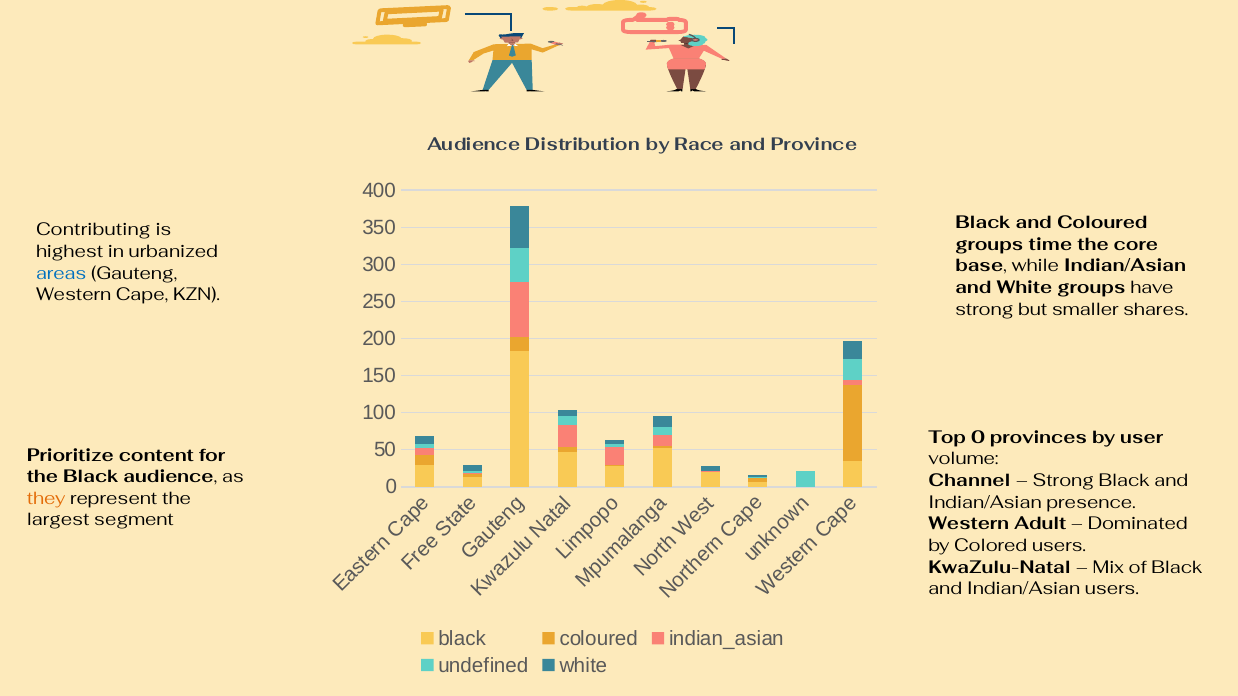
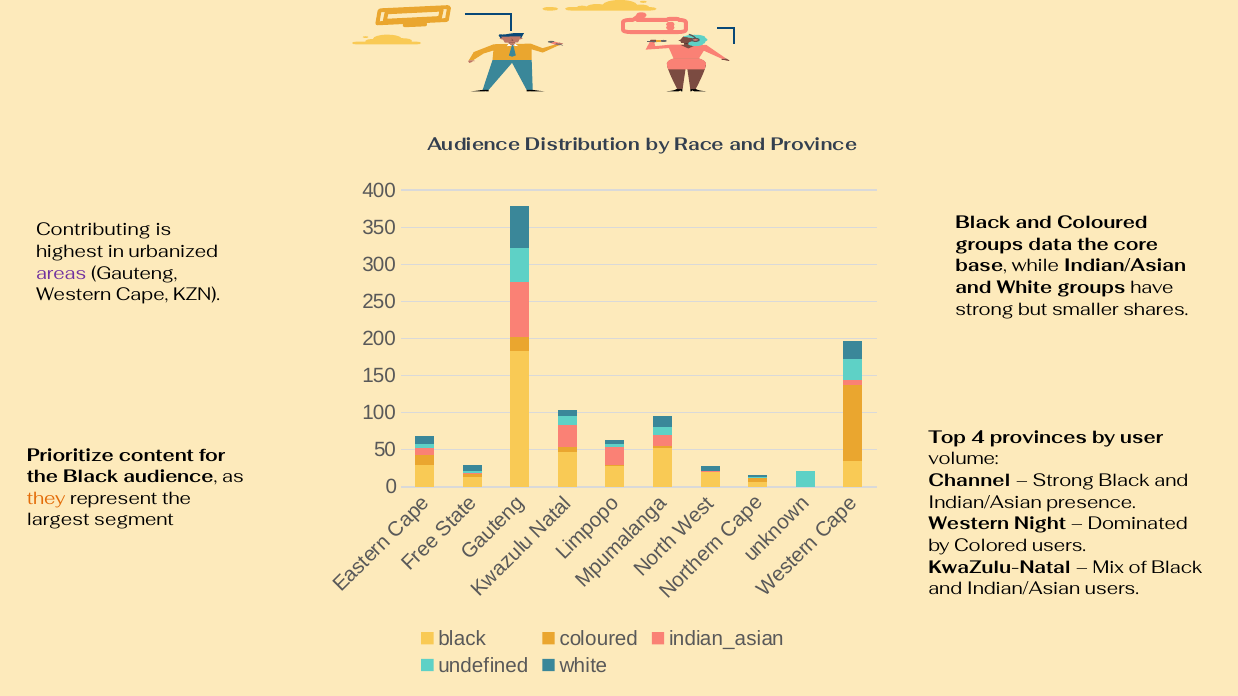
time: time -> data
areas colour: blue -> purple
Top 0: 0 -> 4
Adult: Adult -> Night
